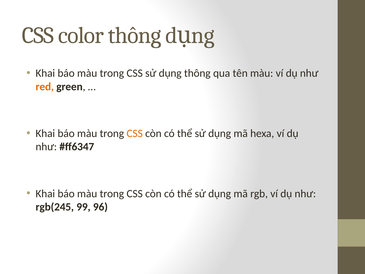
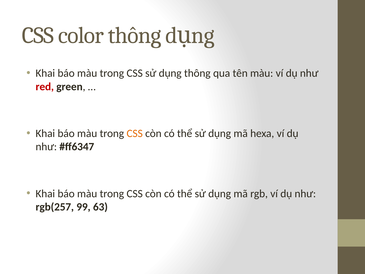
red colour: orange -> red
rgb(245: rgb(245 -> rgb(257
96: 96 -> 63
